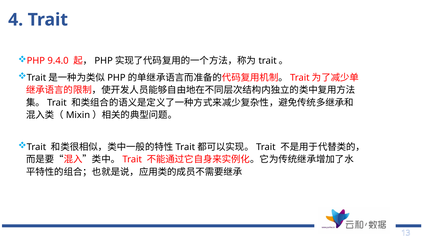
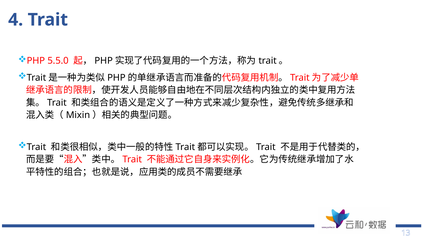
9.4.0: 9.4.0 -> 5.5.0
